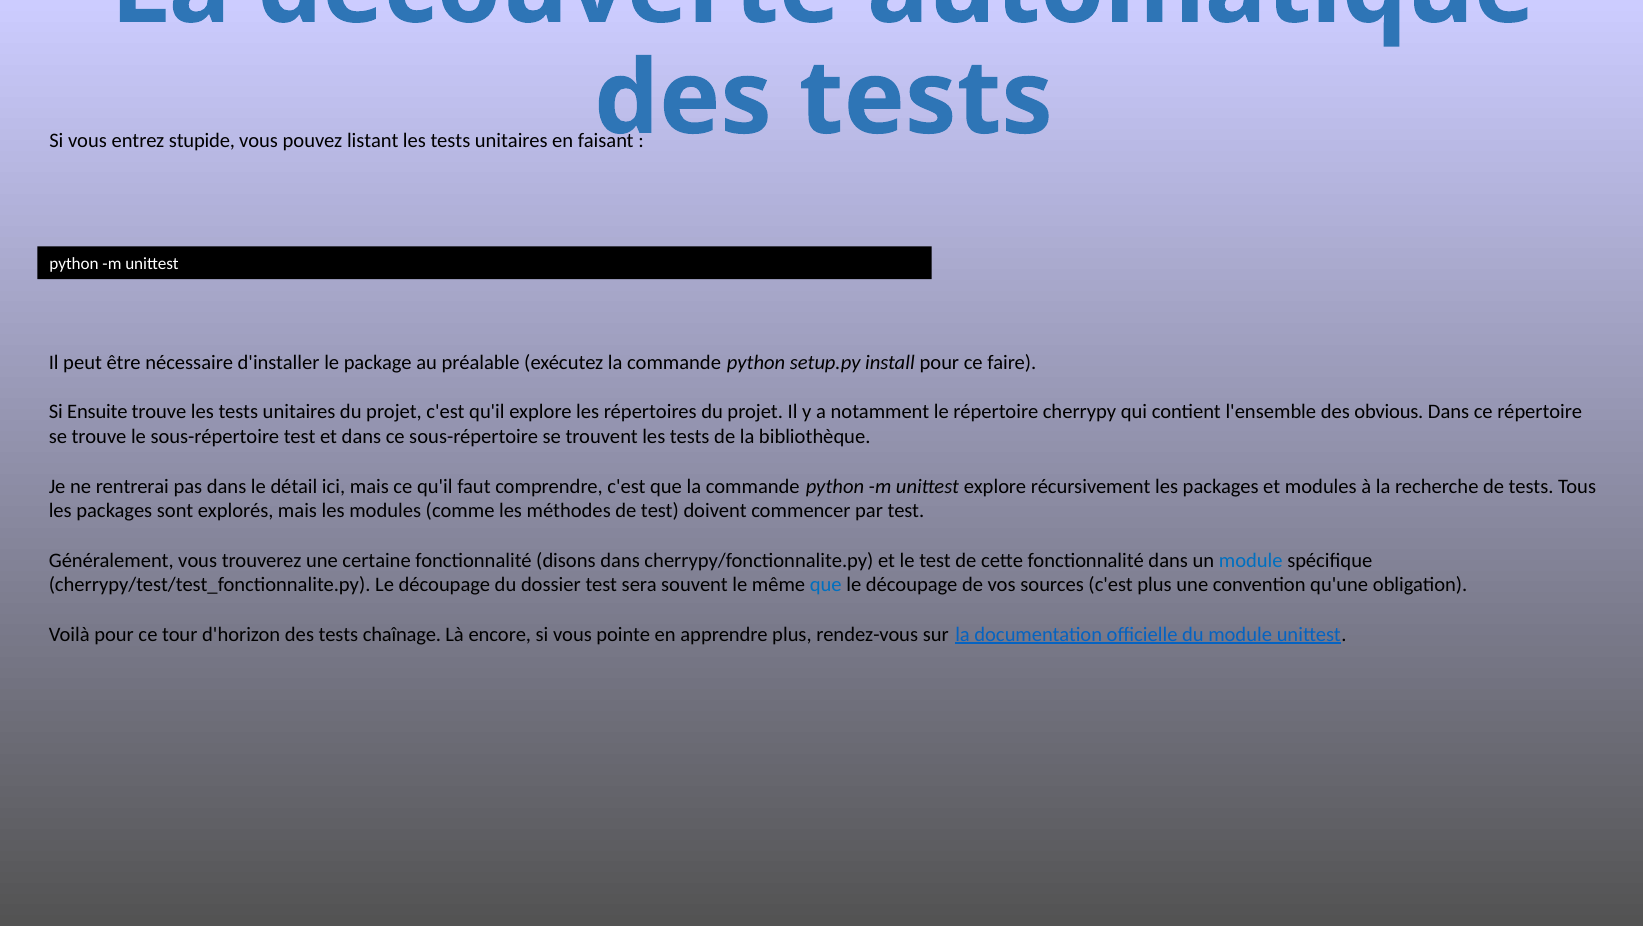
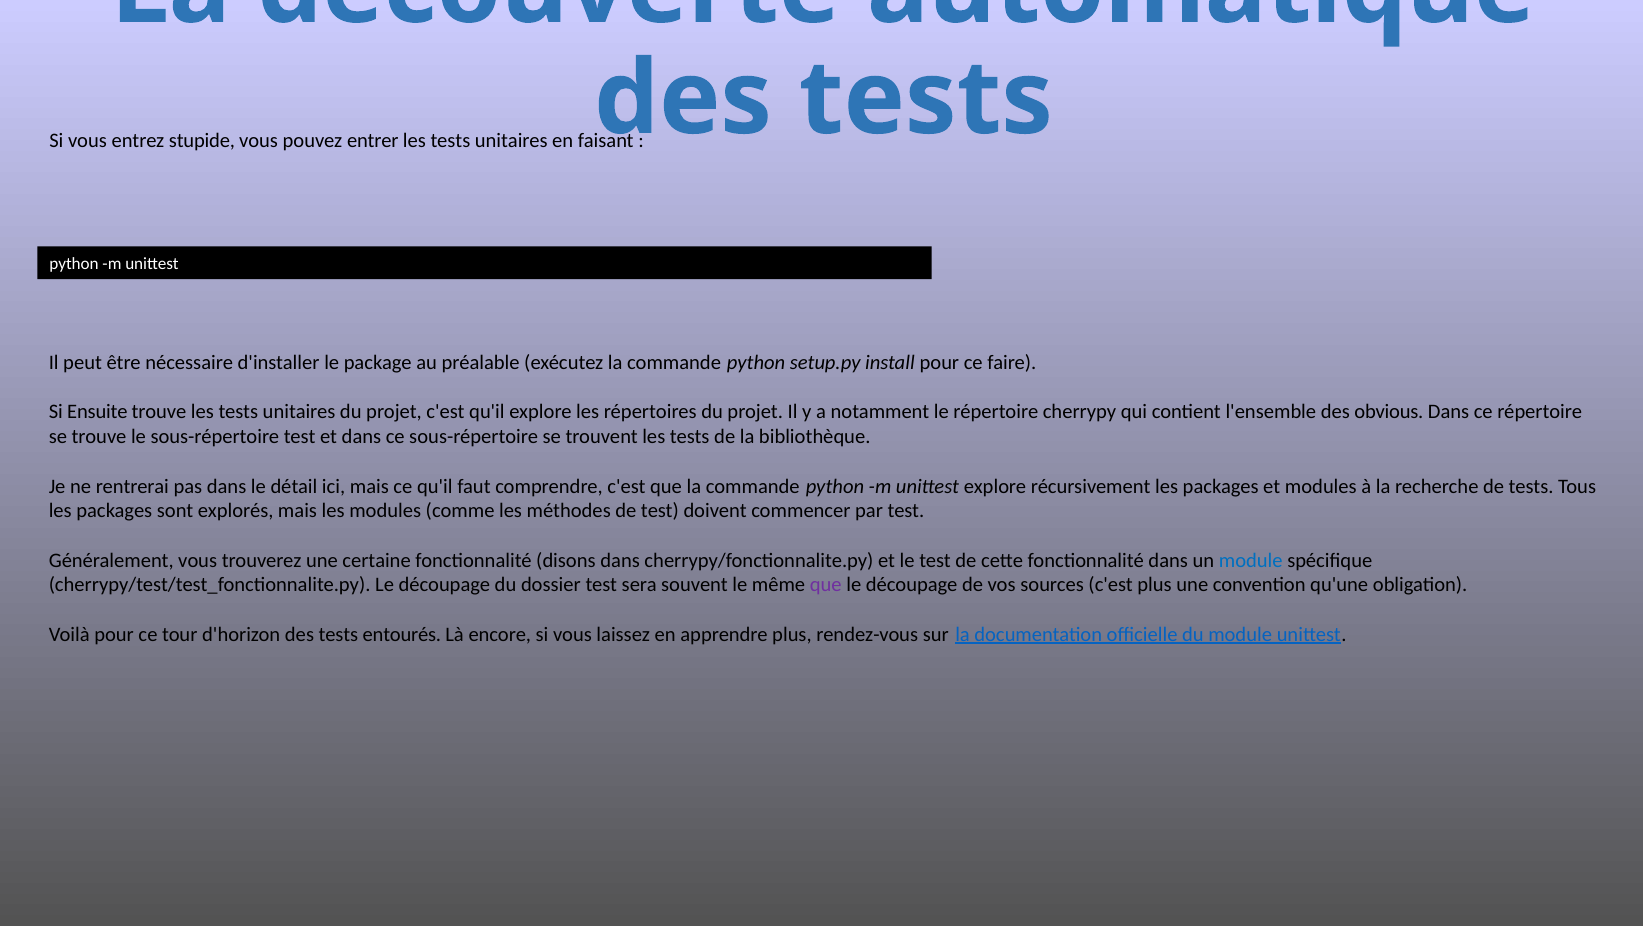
listant: listant -> entrer
que at (826, 585) colour: blue -> purple
chaînage: chaînage -> entourés
pointe: pointe -> laissez
